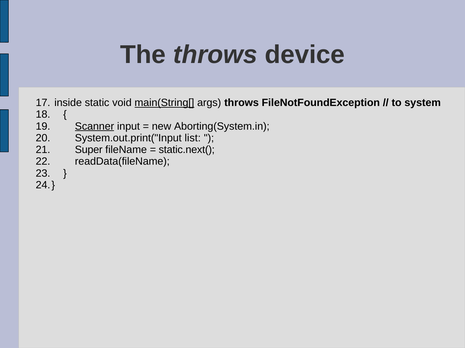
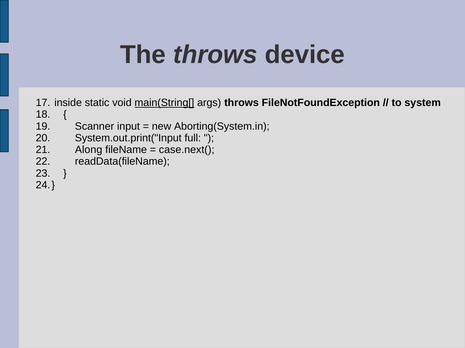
Scanner underline: present -> none
list: list -> full
Super: Super -> Along
static.next(: static.next( -> case.next(
